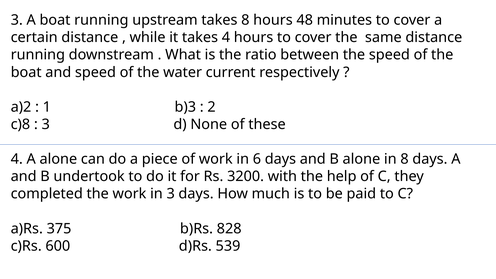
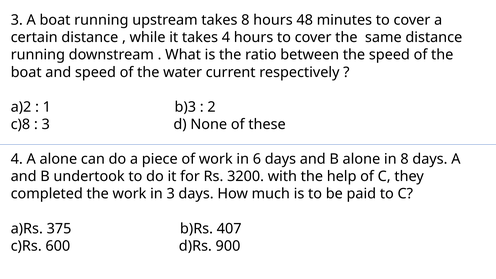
828: 828 -> 407
539: 539 -> 900
